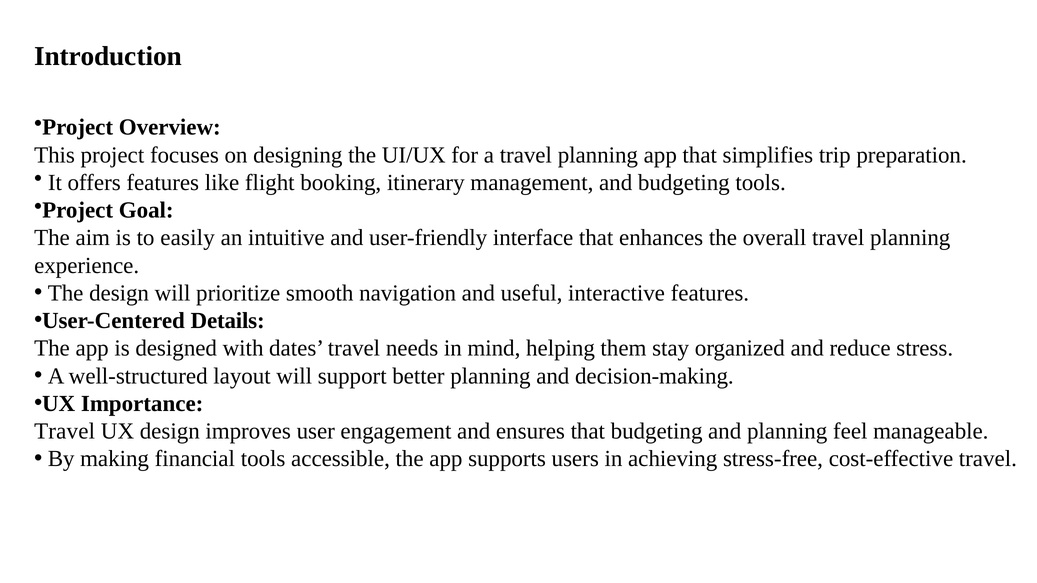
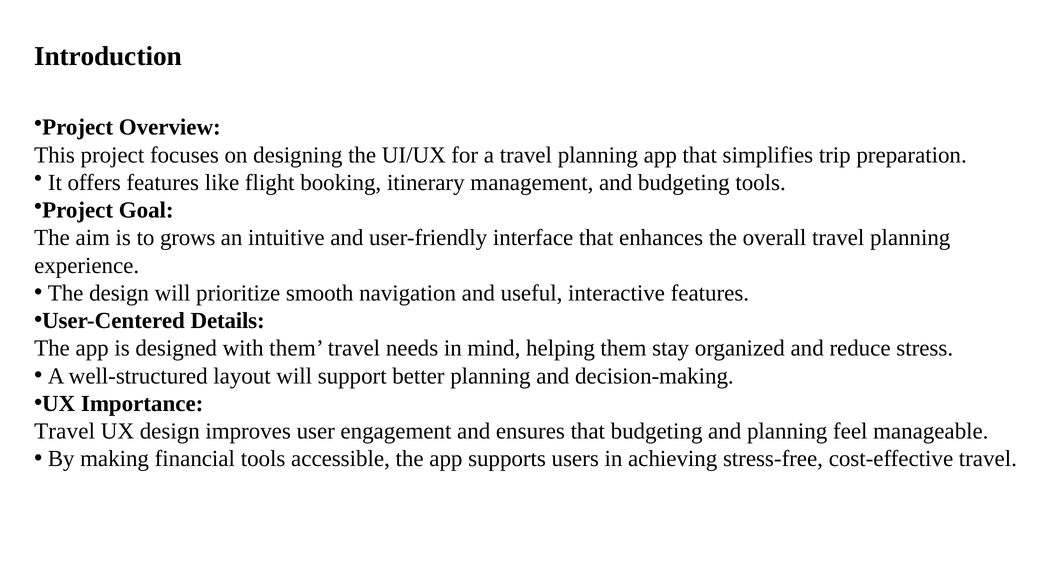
easily: easily -> grows
with dates: dates -> them
